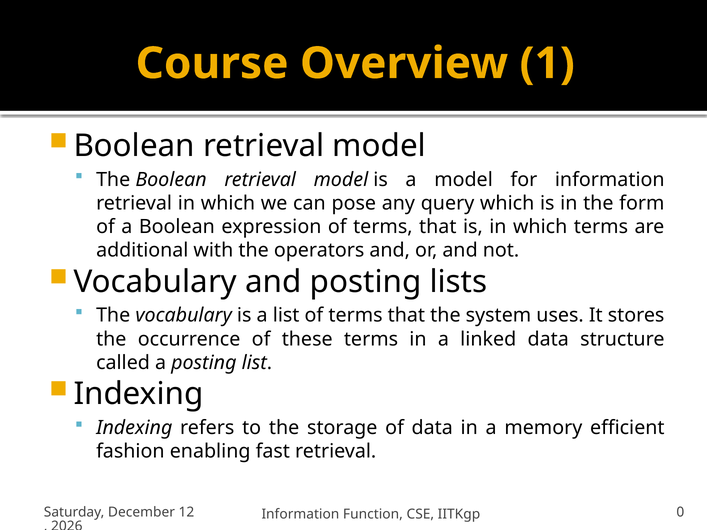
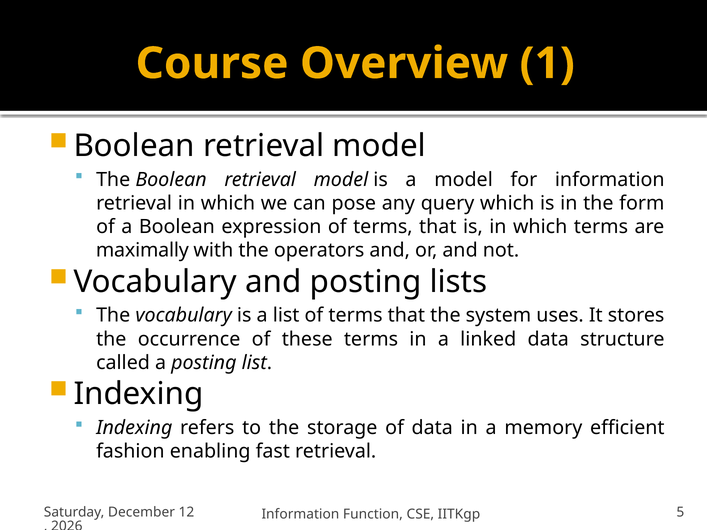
additional: additional -> maximally
0: 0 -> 5
